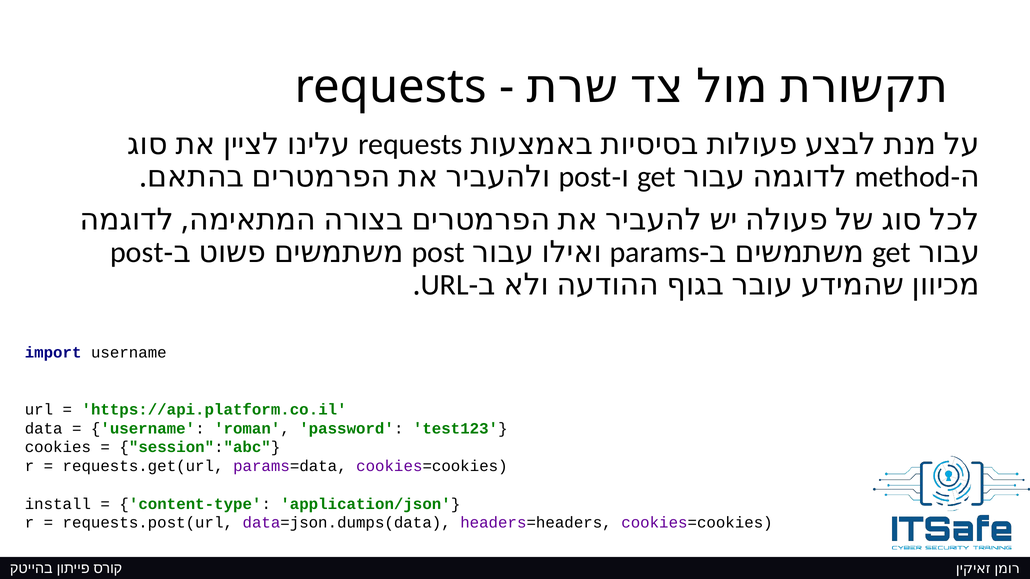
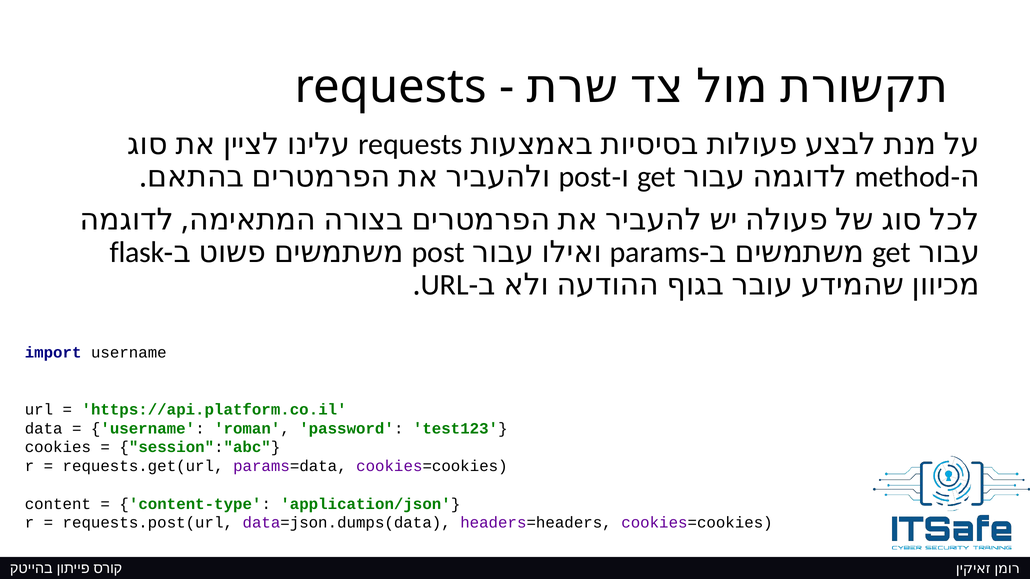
post at (137, 252): post -> flask
install: install -> content
